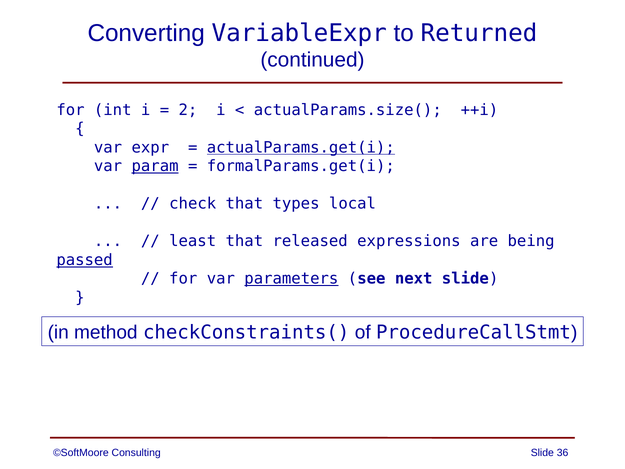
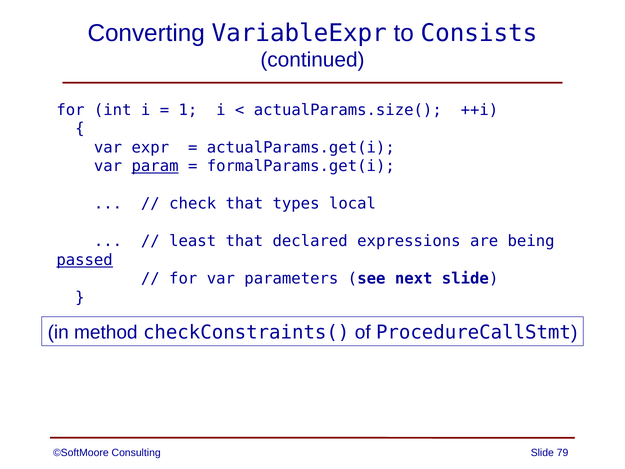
Returned: Returned -> Consists
2: 2 -> 1
actualParams.get(i underline: present -> none
released: released -> declared
parameters underline: present -> none
36: 36 -> 79
